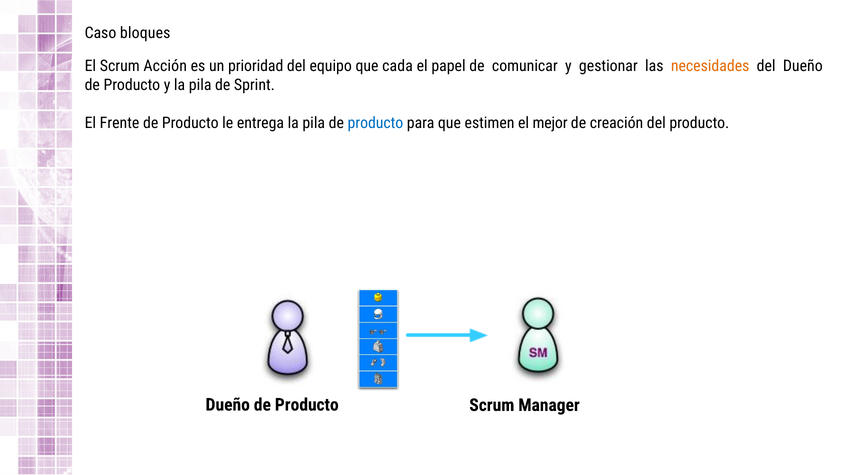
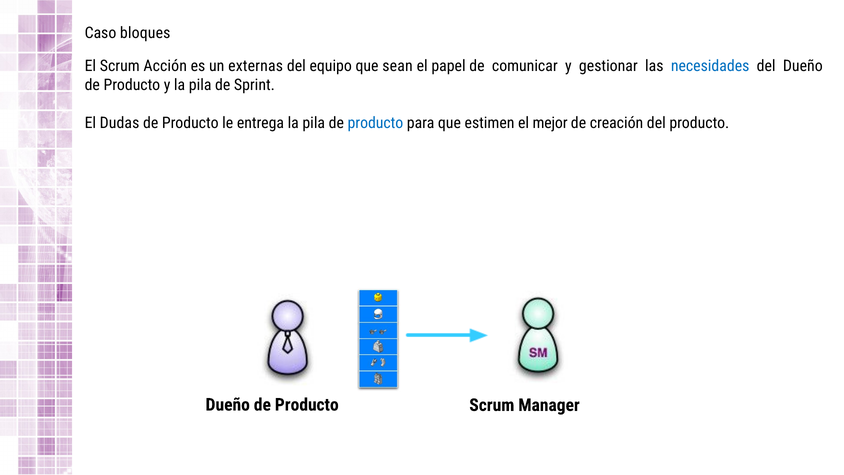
prioridad: prioridad -> externas
cada: cada -> sean
necesidades colour: orange -> blue
Frente: Frente -> Dudas
